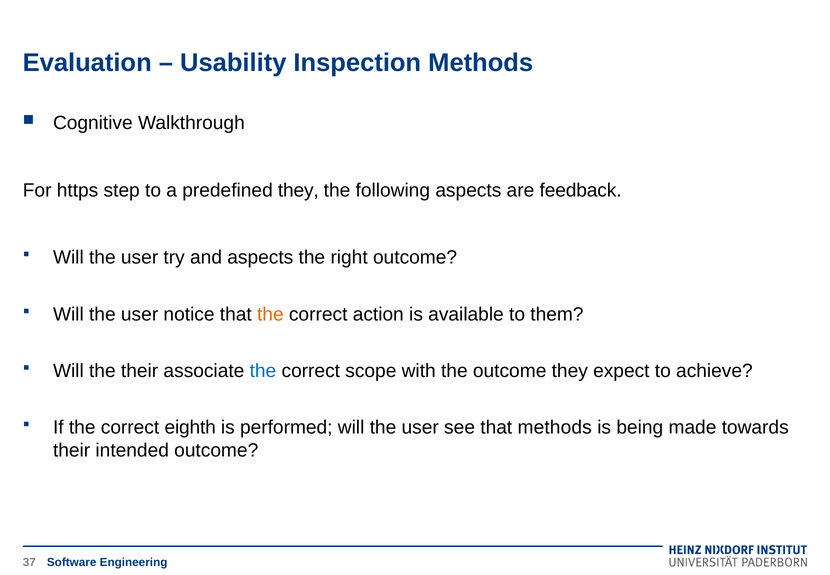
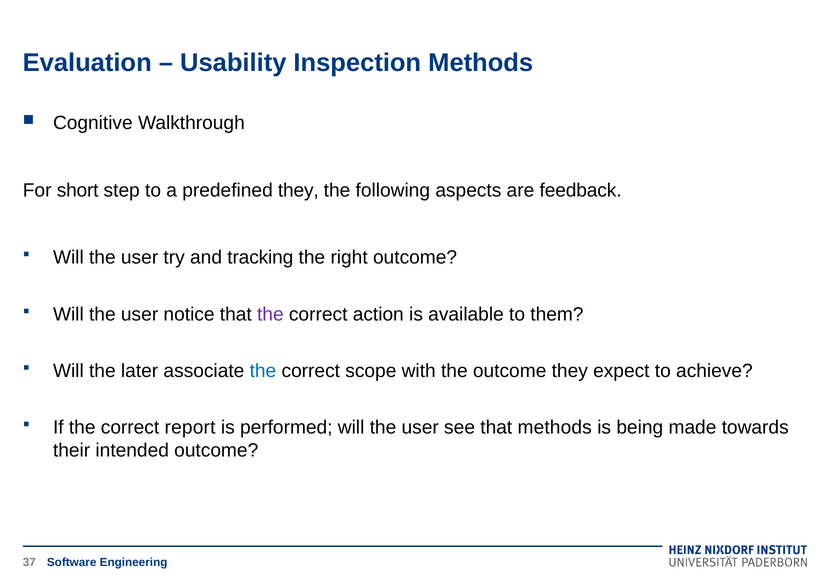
https: https -> short
and aspects: aspects -> tracking
the at (270, 314) colour: orange -> purple
the their: their -> later
eighth: eighth -> report
